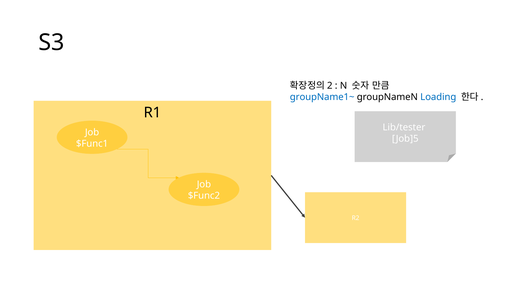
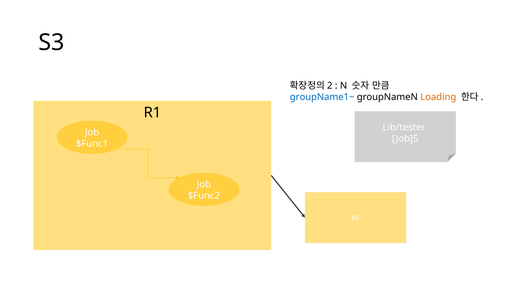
Loading colour: blue -> orange
